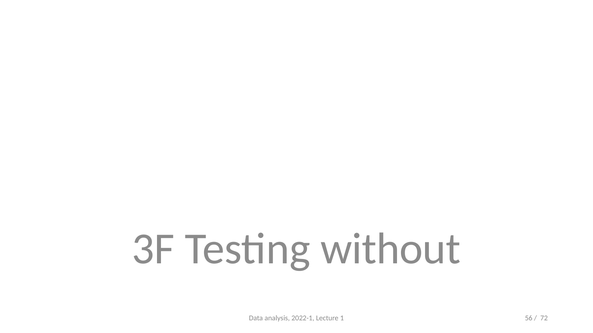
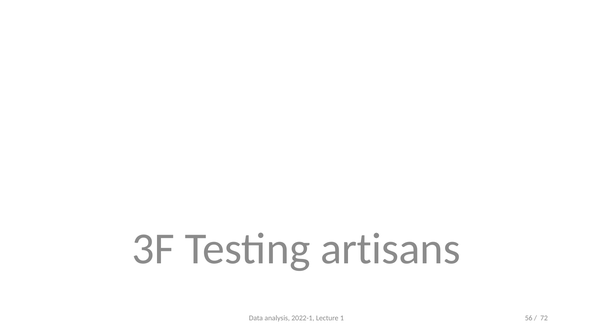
without: without -> artisans
